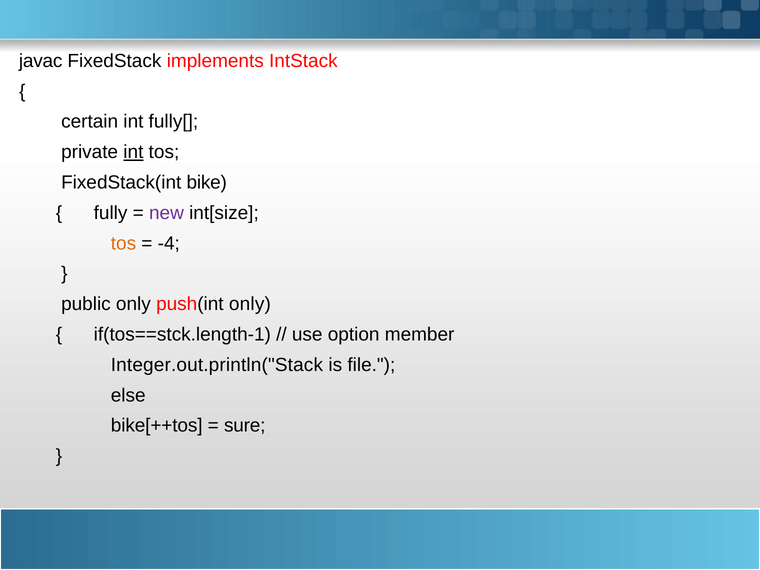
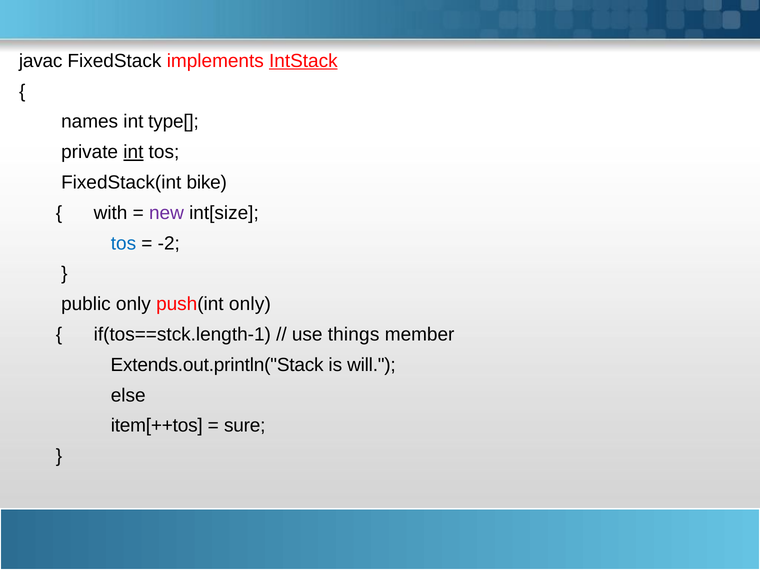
IntStack underline: none -> present
certain: certain -> names
fully[: fully[ -> type[
fully: fully -> with
tos at (123, 243) colour: orange -> blue
-4: -4 -> -2
option: option -> things
Integer.out.println("Stack: Integer.out.println("Stack -> Extends.out.println("Stack
file: file -> will
bike[++tos: bike[++tos -> item[++tos
